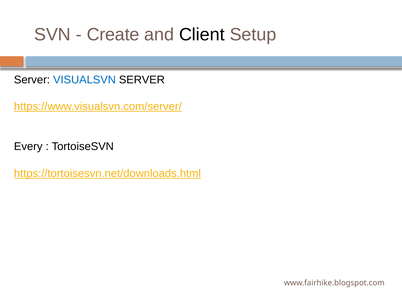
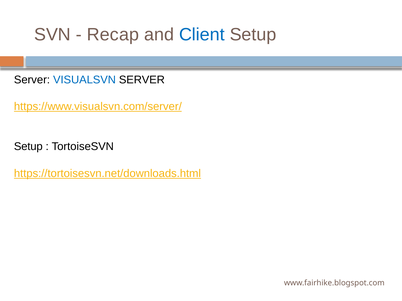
Create: Create -> Recap
Client colour: black -> blue
Every at (28, 147): Every -> Setup
